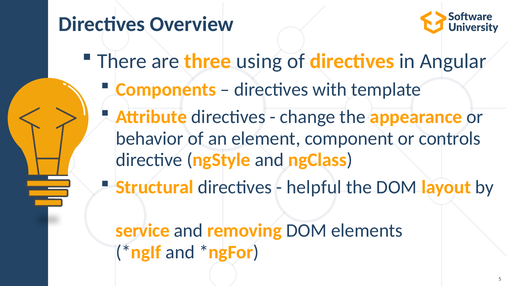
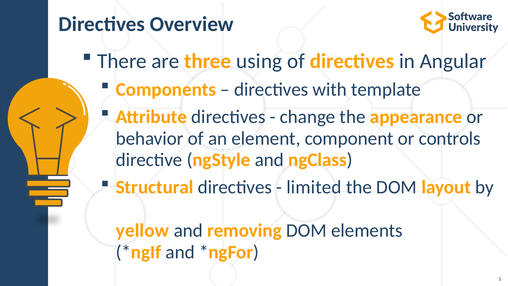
helpful: helpful -> limited
service: service -> yellow
